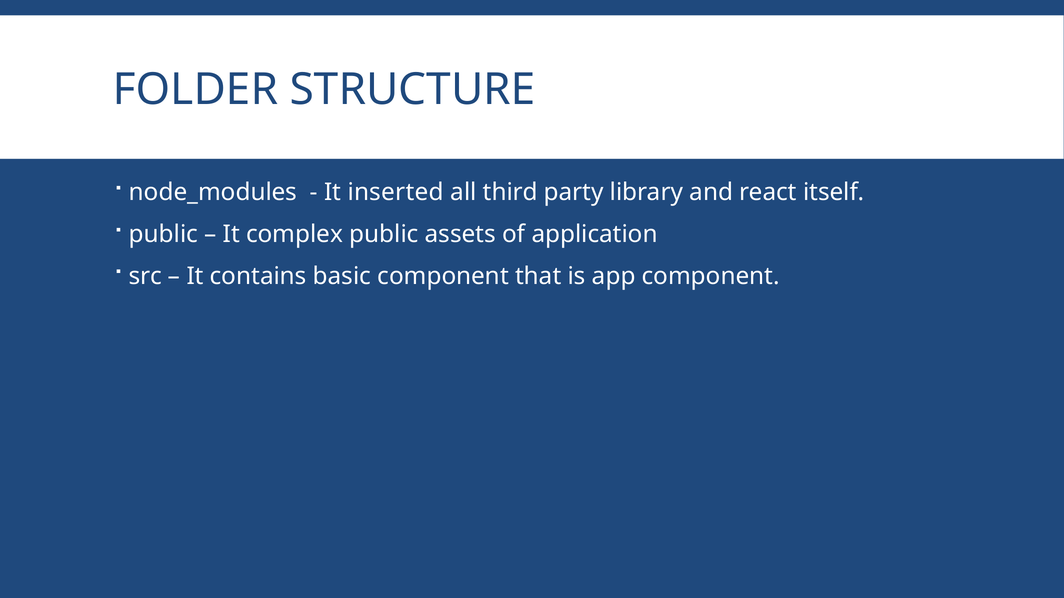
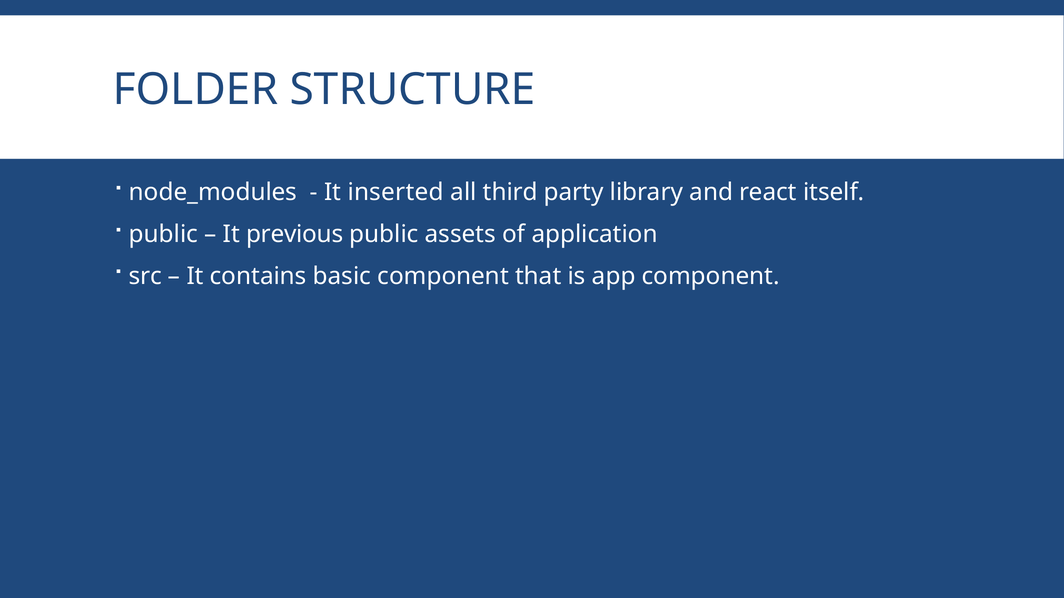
complex: complex -> previous
